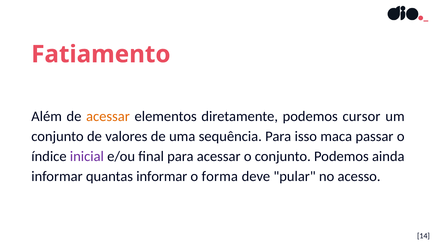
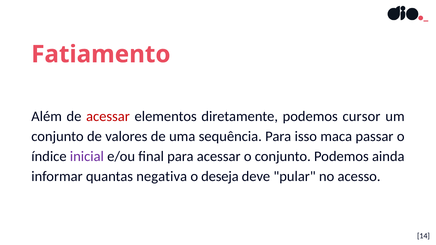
acessar at (108, 116) colour: orange -> red
quantas informar: informar -> negativa
forma: forma -> deseja
